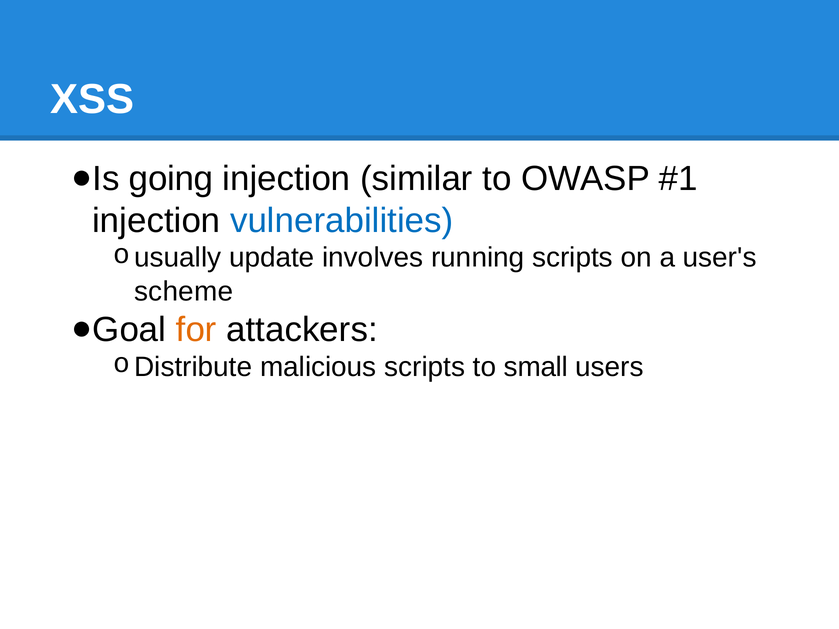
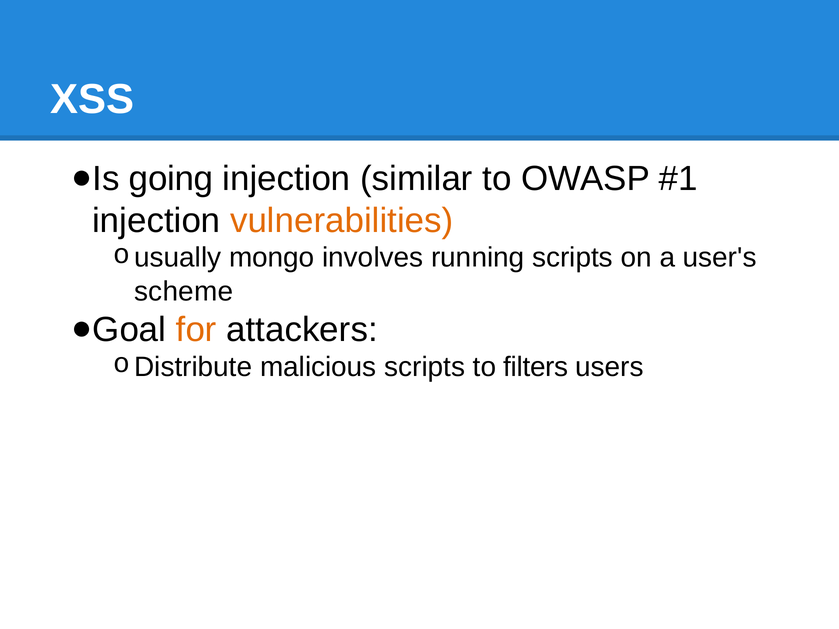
vulnerabilities colour: blue -> orange
update: update -> mongo
small: small -> filters
